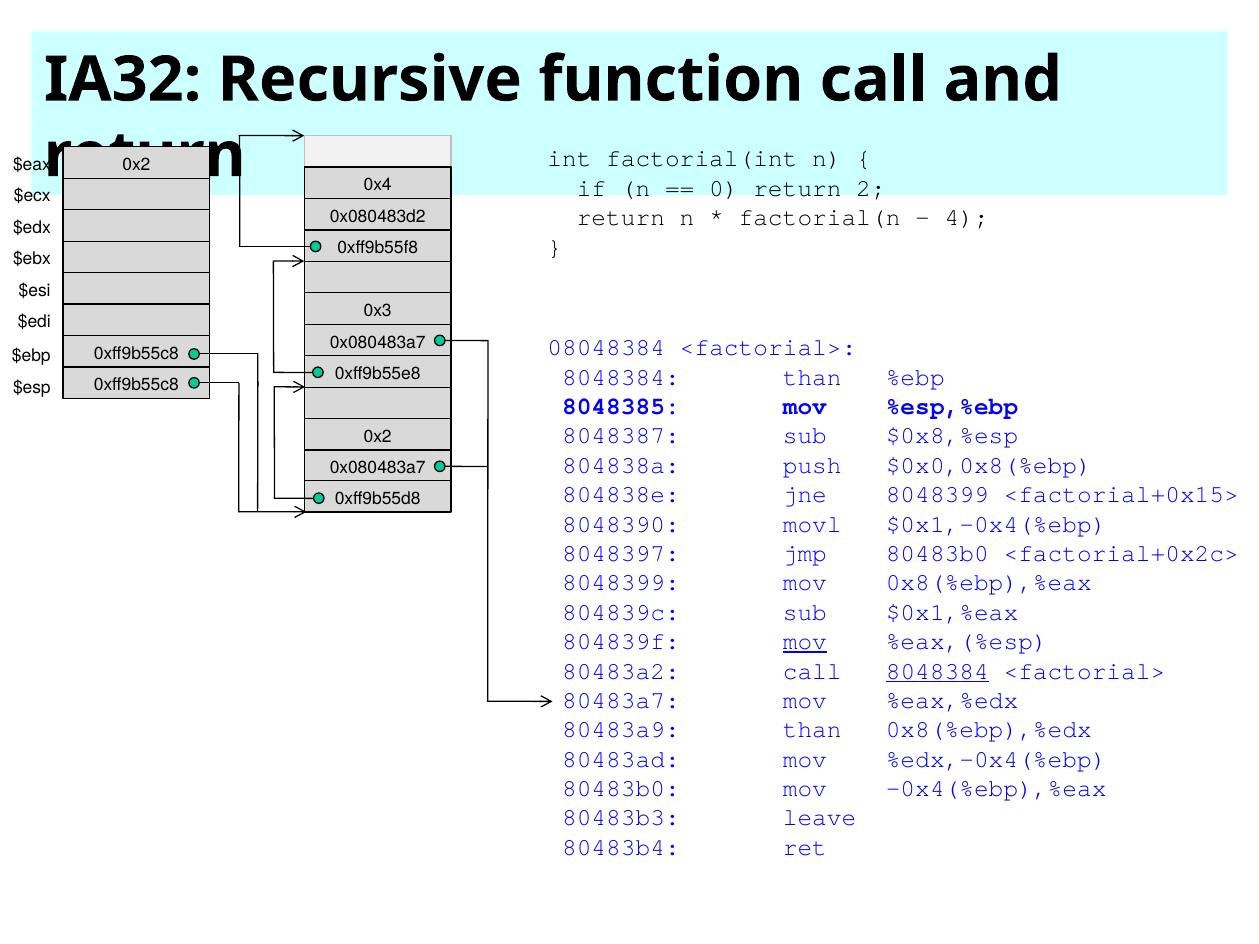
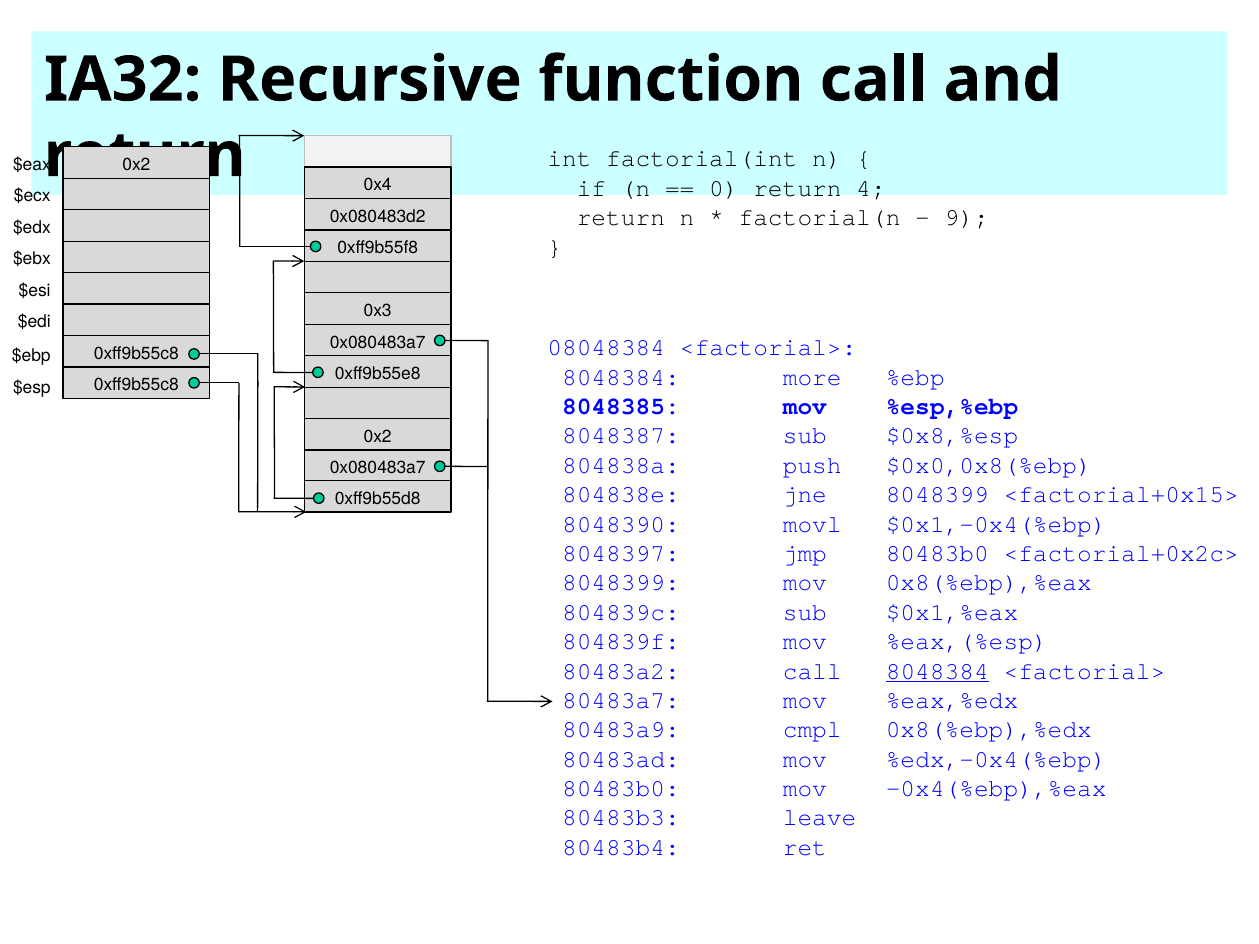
2: 2 -> 4
4: 4 -> 9
8048384 than: than -> more
mov at (805, 642) underline: present -> none
80483a9 than: than -> cmpl
